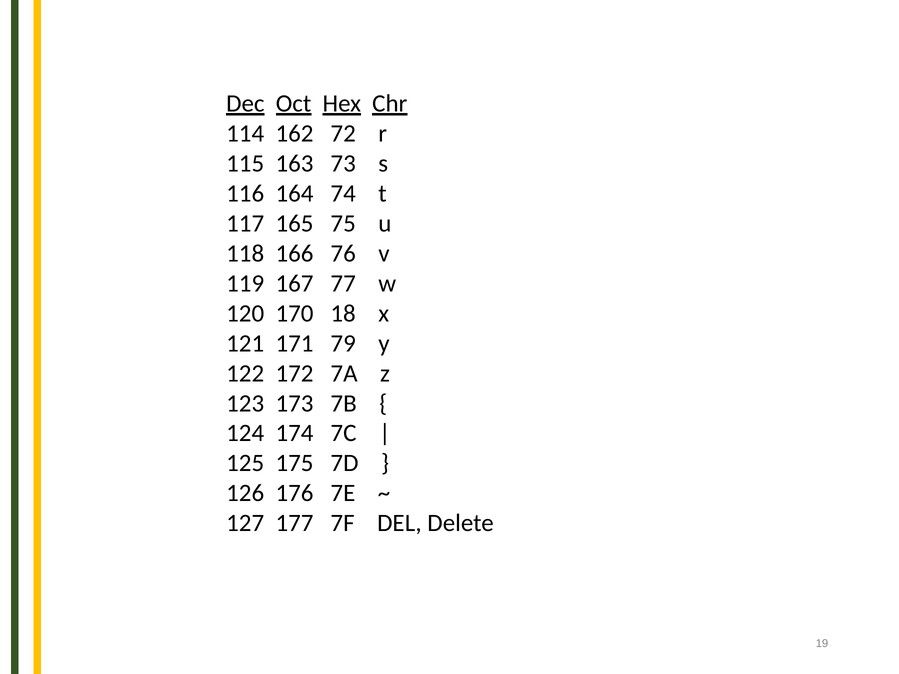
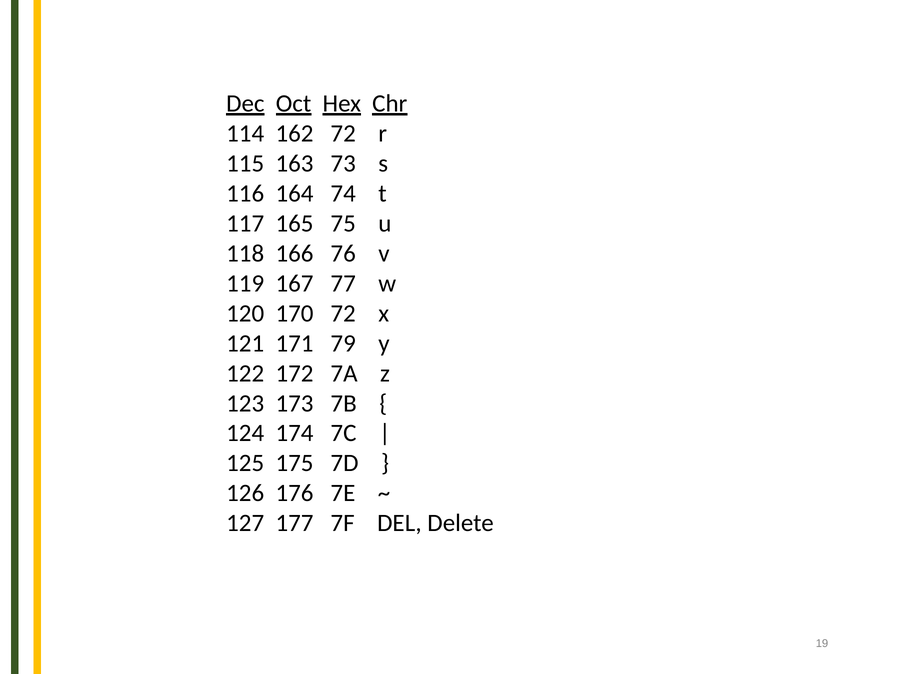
170 18: 18 -> 72
